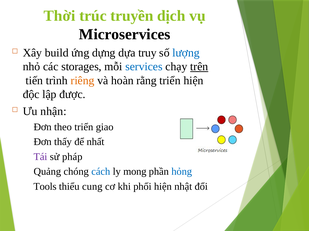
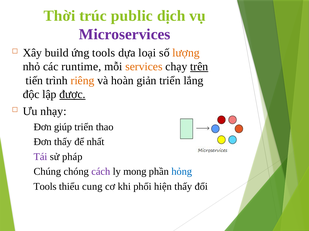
truyền: truyền -> public
Microservices colour: black -> purple
ứng dựng: dựng -> tools
truy: truy -> loại
lượng colour: blue -> orange
storages: storages -> runtime
services colour: blue -> orange
rằng: rằng -> giản
triển hiện: hiện -> lắng
được underline: none -> present
nhận: nhận -> nhạy
theo: theo -> giúp
giao: giao -> thao
Quảng: Quảng -> Chúng
cách colour: blue -> purple
hiện nhật: nhật -> thấy
